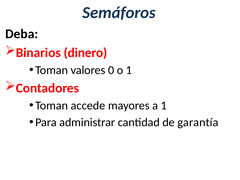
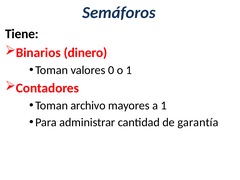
Deba: Deba -> Tiene
accede: accede -> archivo
